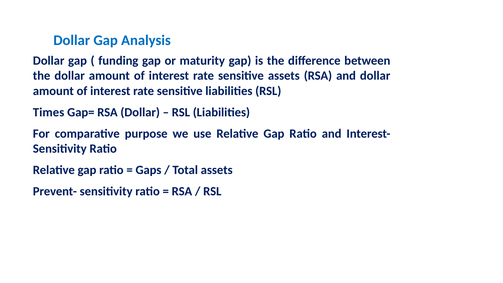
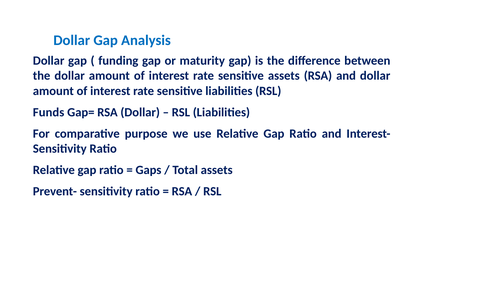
Times: Times -> Funds
